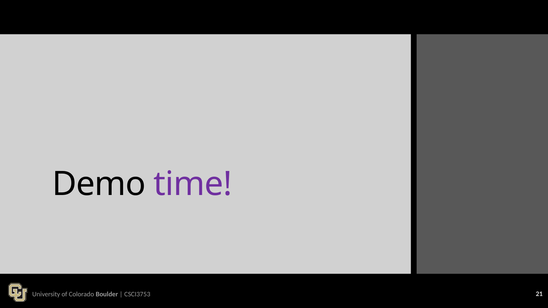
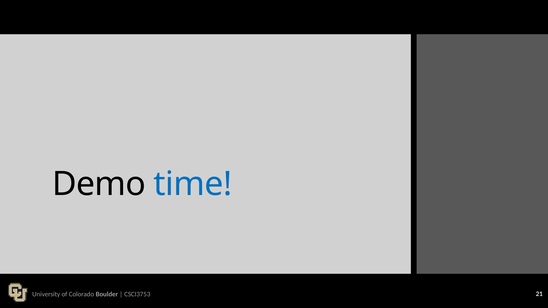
time colour: purple -> blue
